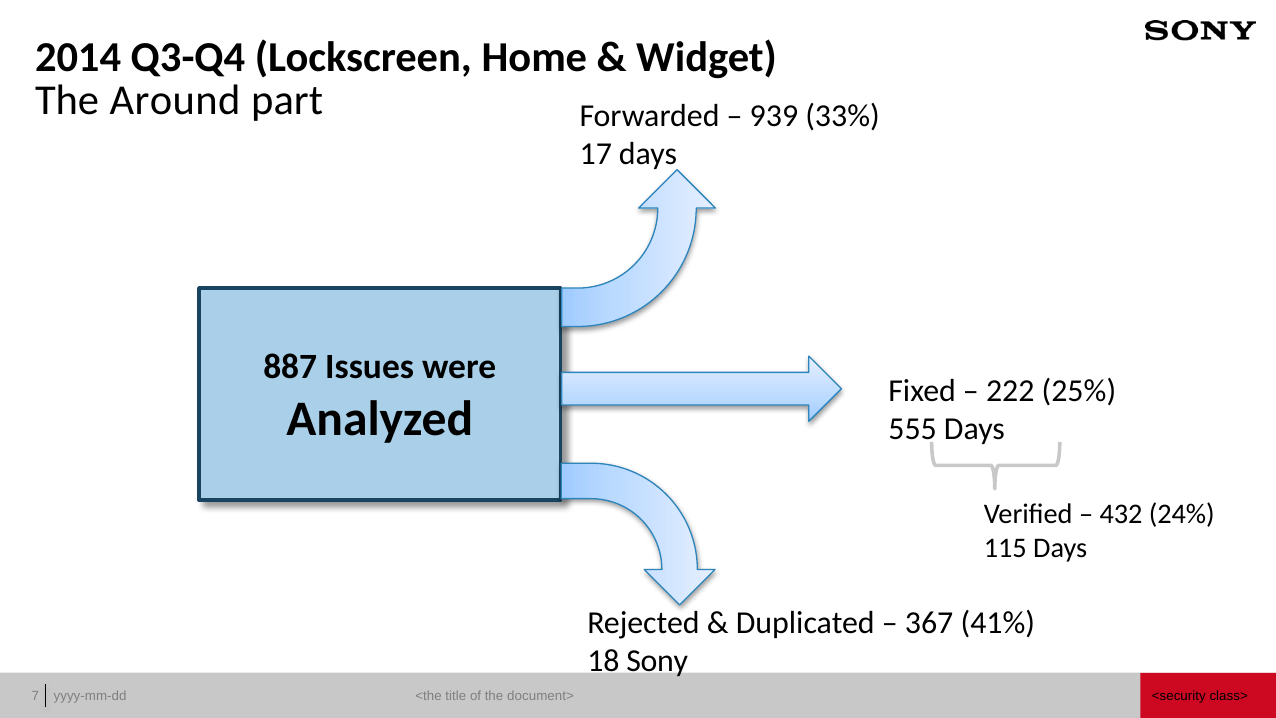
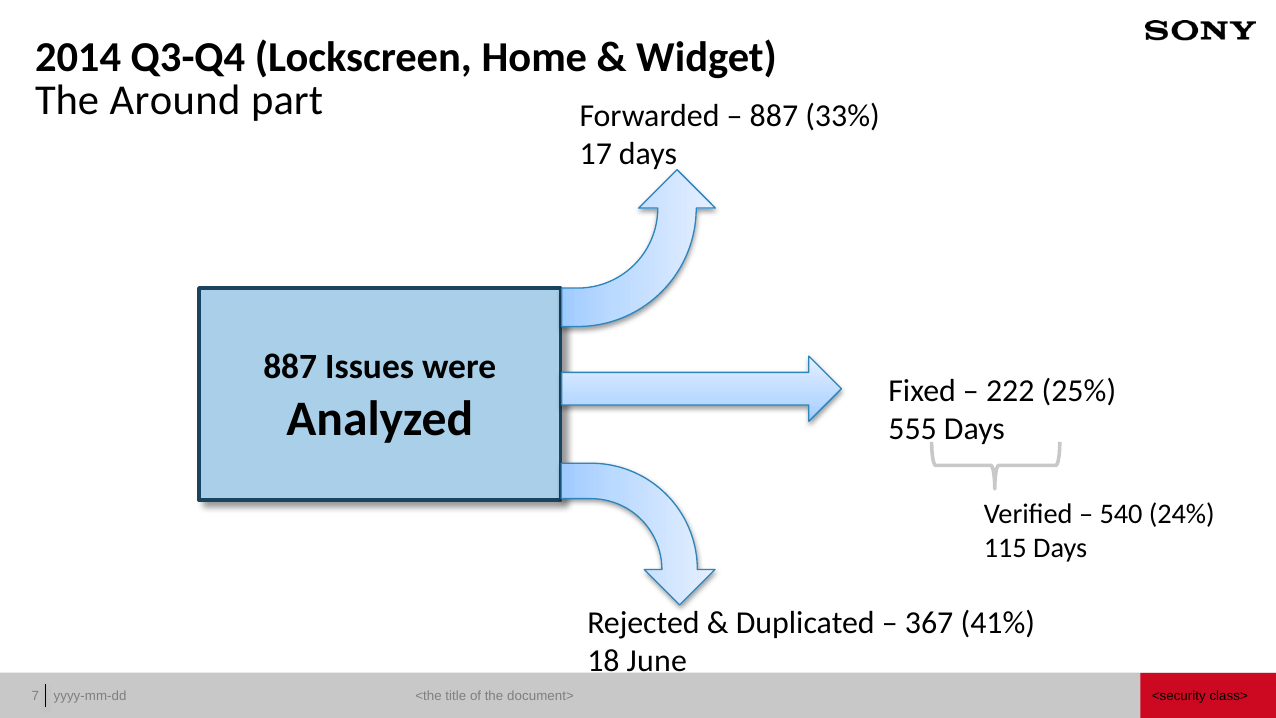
939 at (774, 116): 939 -> 887
432: 432 -> 540
Sony: Sony -> June
